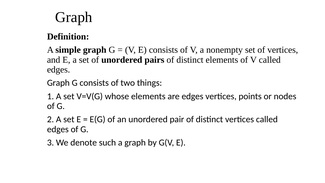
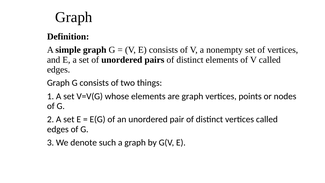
are edges: edges -> graph
